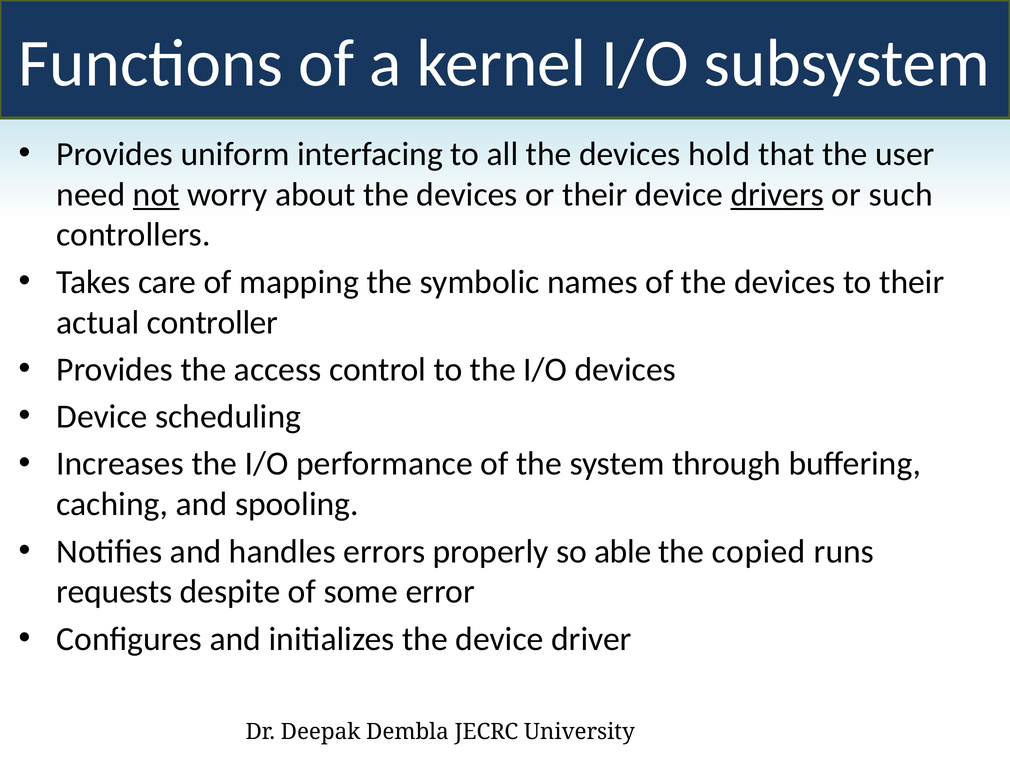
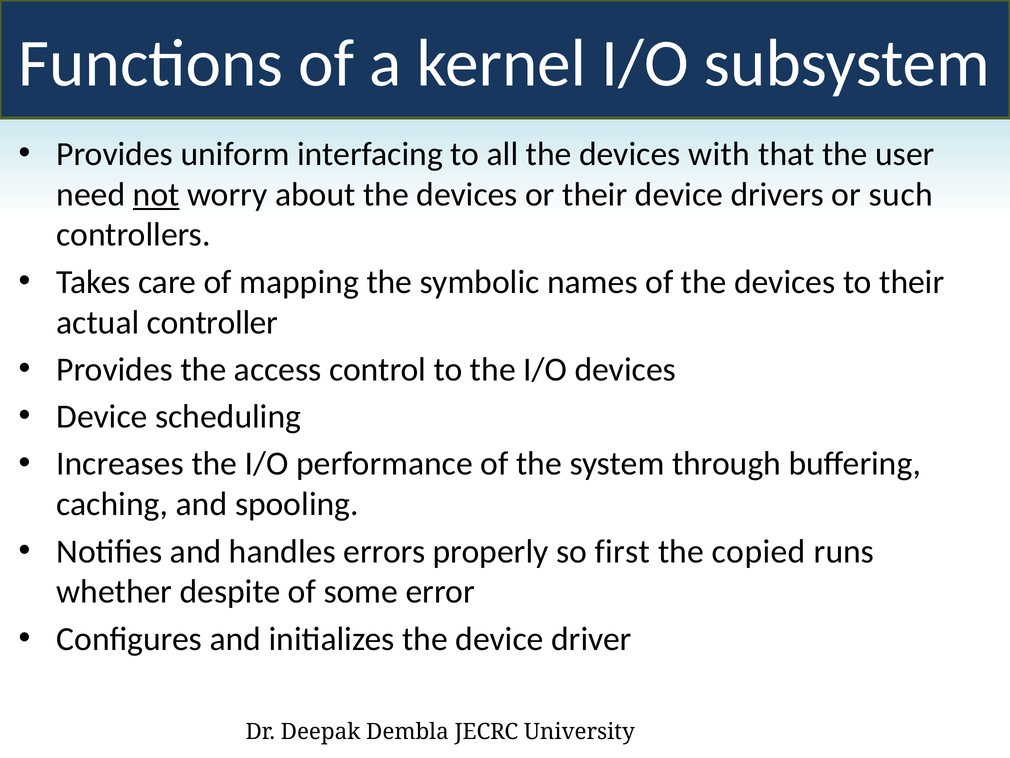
hold: hold -> with
drivers underline: present -> none
able: able -> first
requests: requests -> whether
